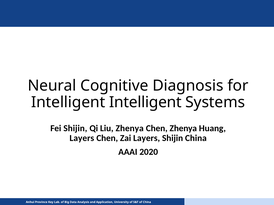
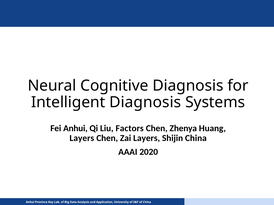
Intelligent Intelligent: Intelligent -> Diagnosis
Fei Shijin: Shijin -> Anhui
Liu Zhenya: Zhenya -> Factors
